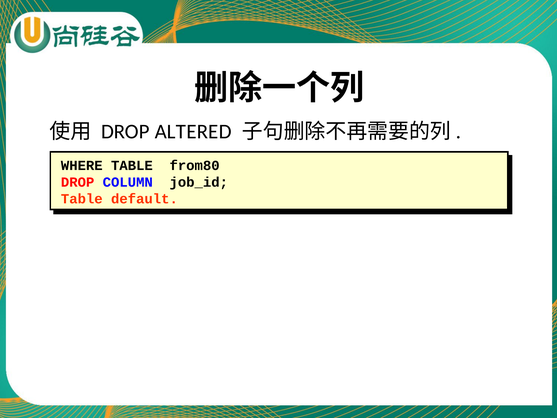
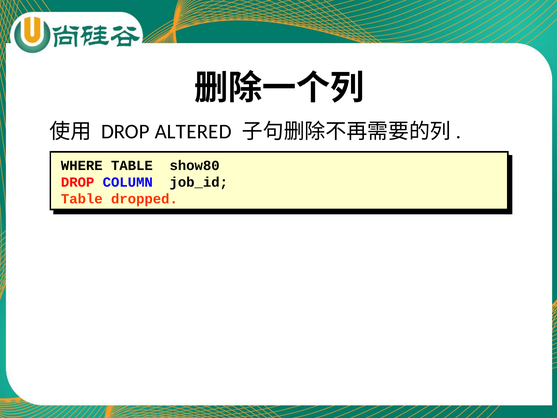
from80: from80 -> show80
default: default -> dropped
